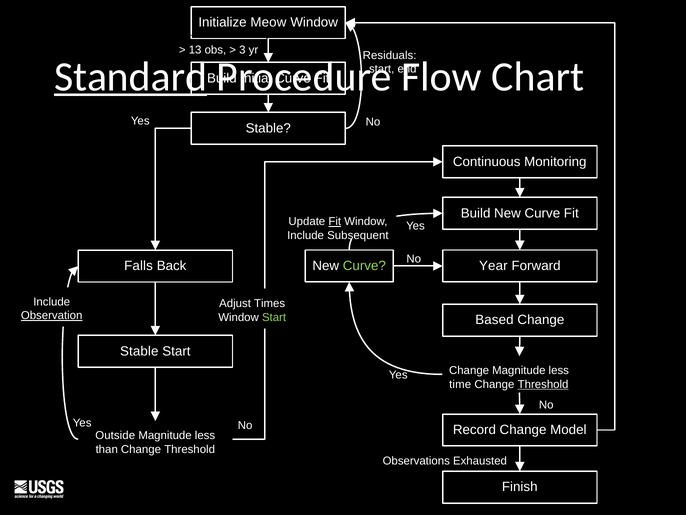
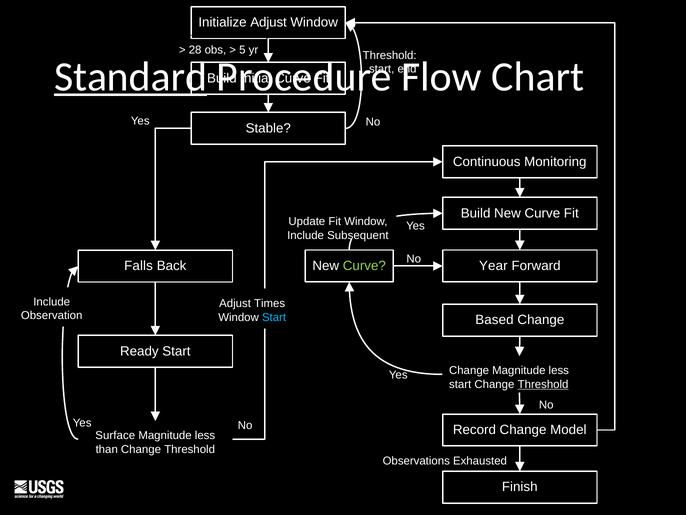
Initialize Meow: Meow -> Adjust
13: 13 -> 28
3: 3 -> 5
Residuals at (390, 55): Residuals -> Threshold
Fit at (335, 221) underline: present -> none
Observation underline: present -> none
Start at (274, 317) colour: light green -> light blue
Stable at (139, 351): Stable -> Ready
time at (460, 384): time -> start
Outside: Outside -> Surface
